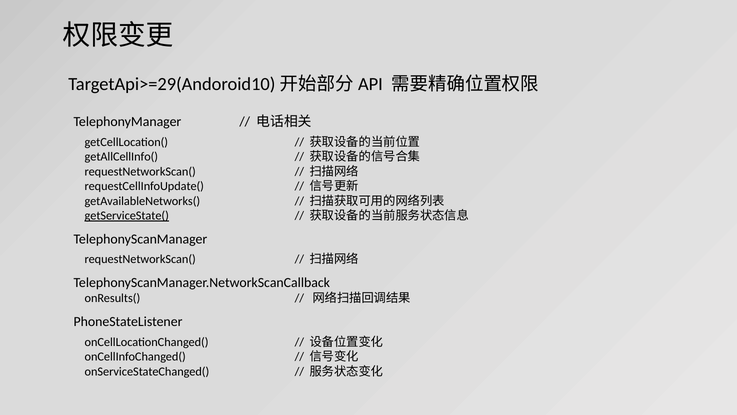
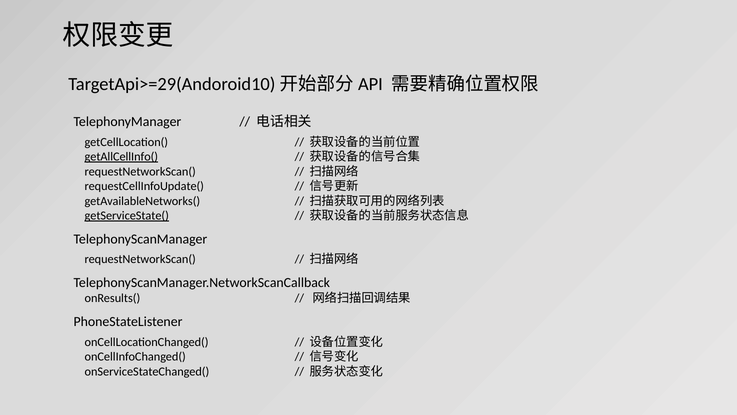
getAllCellInfo( underline: none -> present
